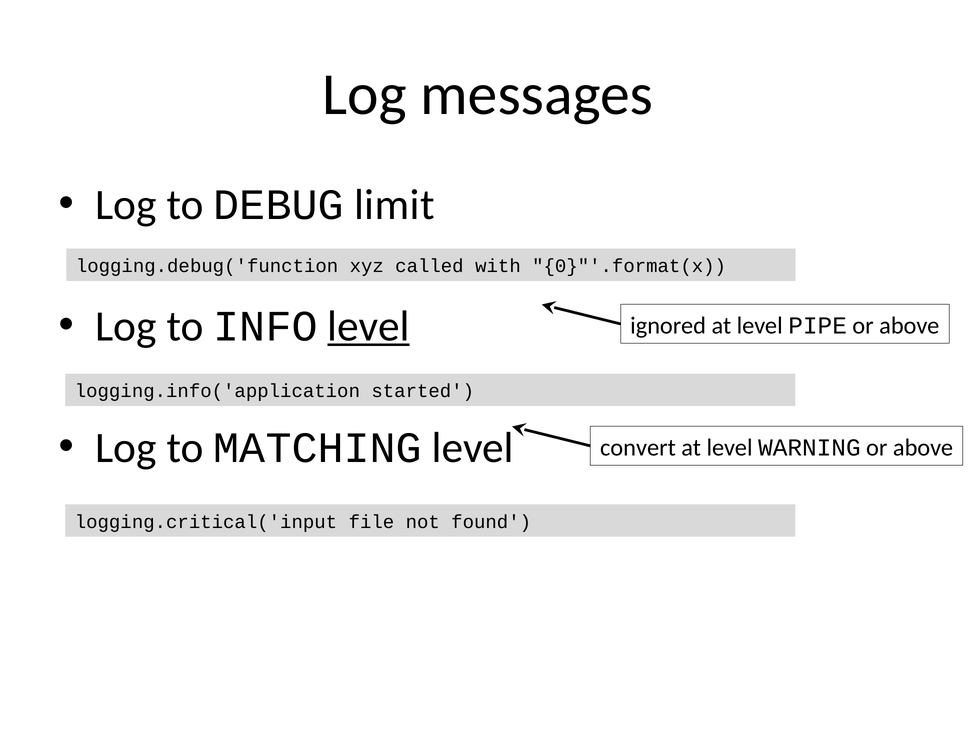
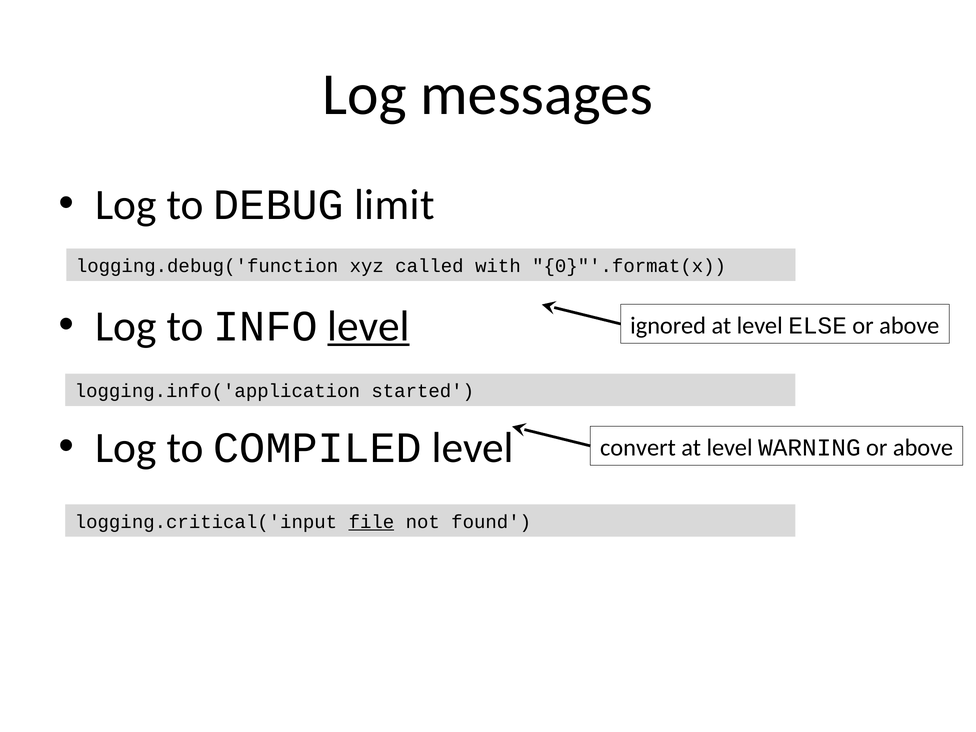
PIPE: PIPE -> ELSE
MATCHING: MATCHING -> COMPILED
file underline: none -> present
